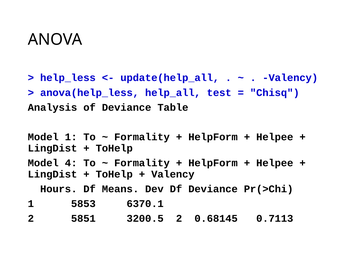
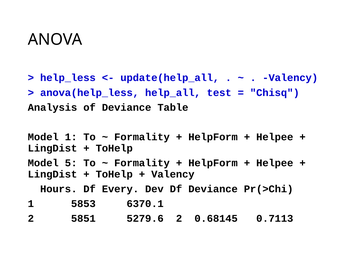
4: 4 -> 5
Means: Means -> Every
3200.5: 3200.5 -> 5279.6
